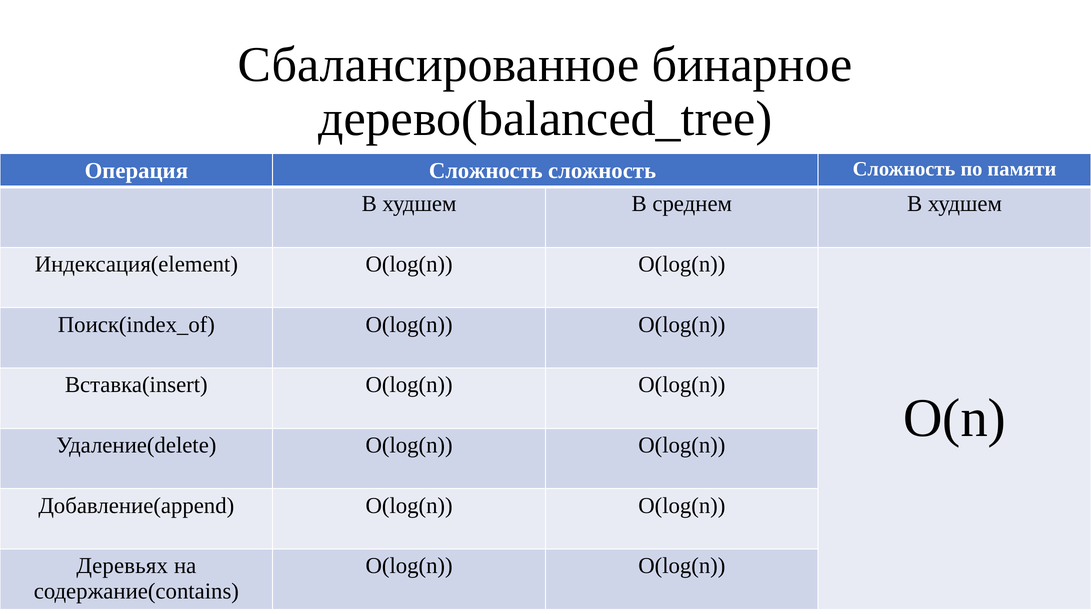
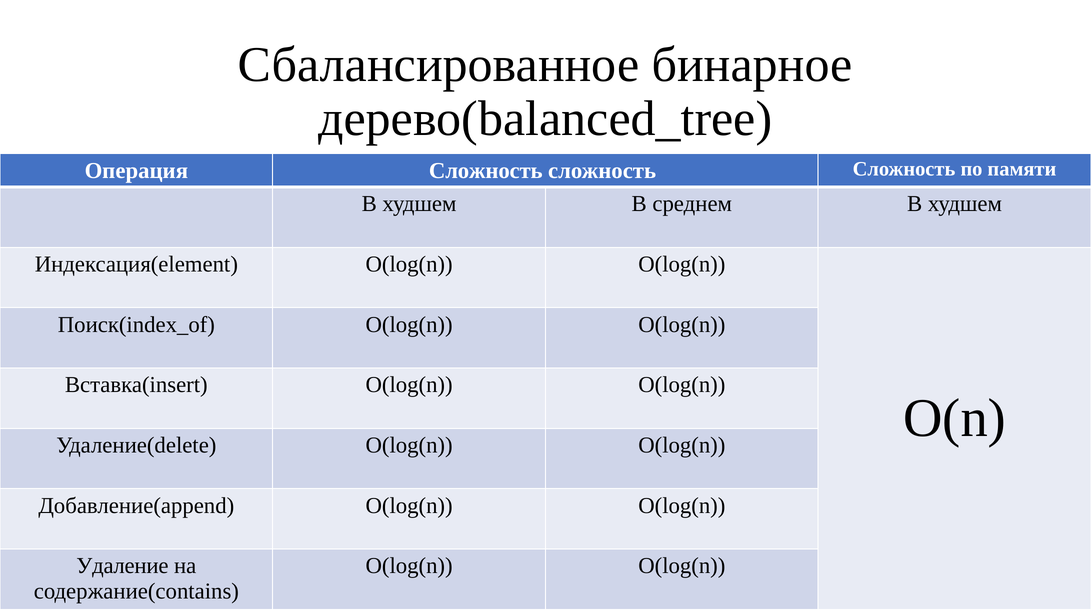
Деревьях: Деревьях -> Удаление
